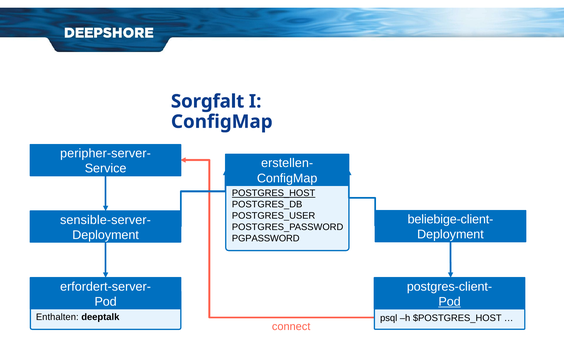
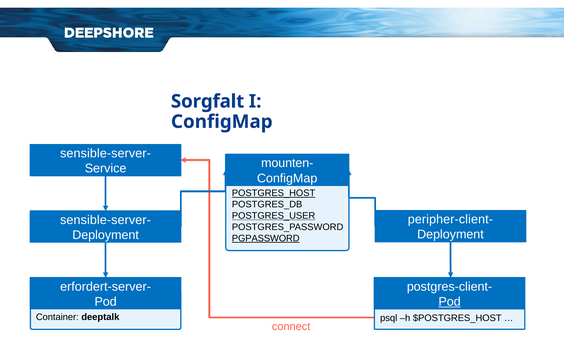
peripher-server- at (105, 153): peripher-server- -> sensible-server-
erstellen-: erstellen- -> mounten-
POSTGRES_USER underline: none -> present
beliebige-client-: beliebige-client- -> peripher-client-
PGPASSWORD underline: none -> present
Enthalten: Enthalten -> Container
